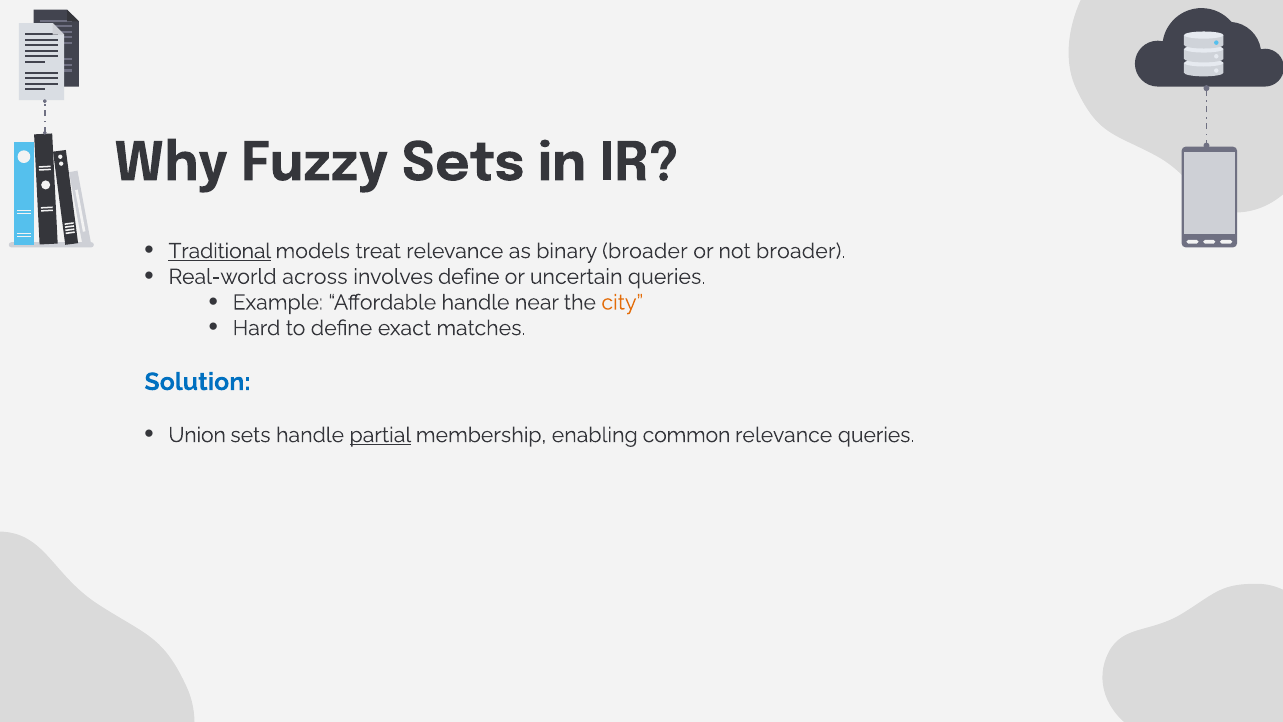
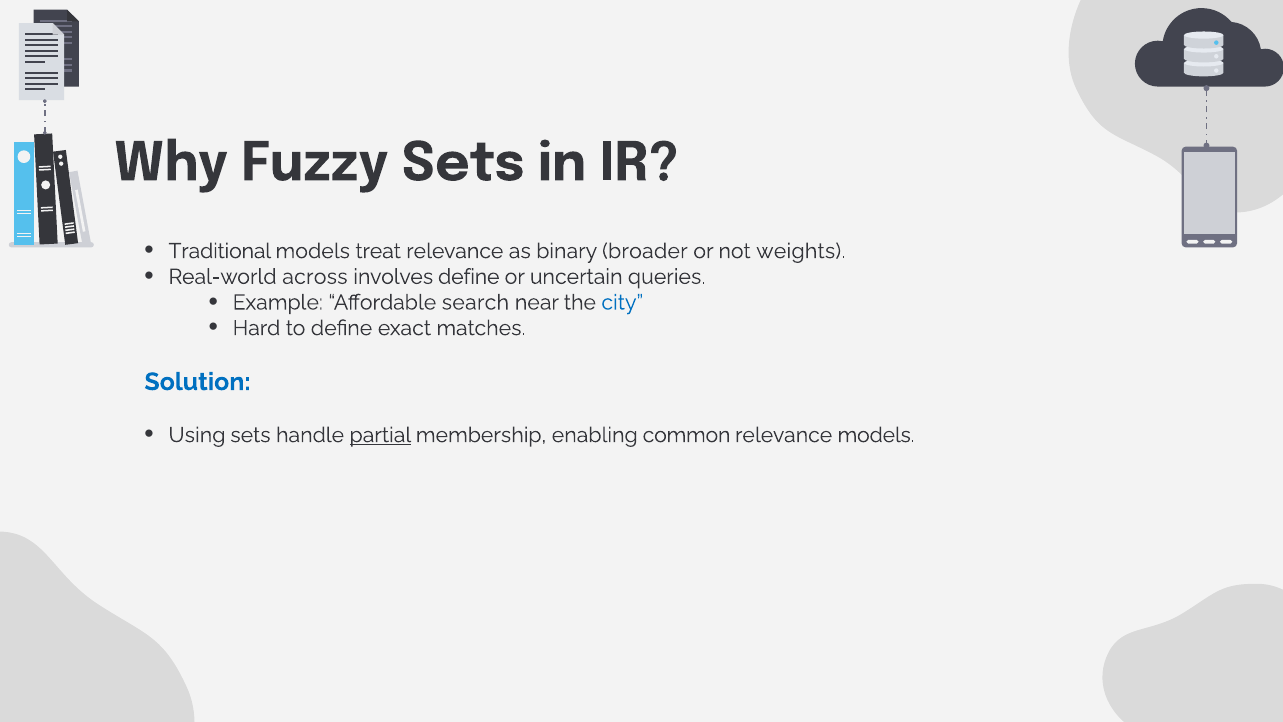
Traditional underline: present -> none
not broader: broader -> weights
Affordable handle: handle -> search
city colour: orange -> blue
Union: Union -> Using
relevance queries: queries -> models
